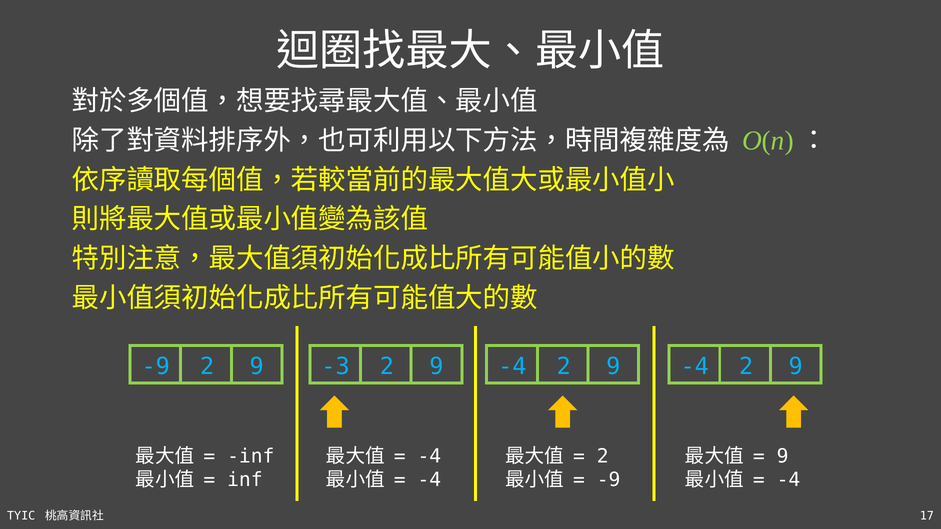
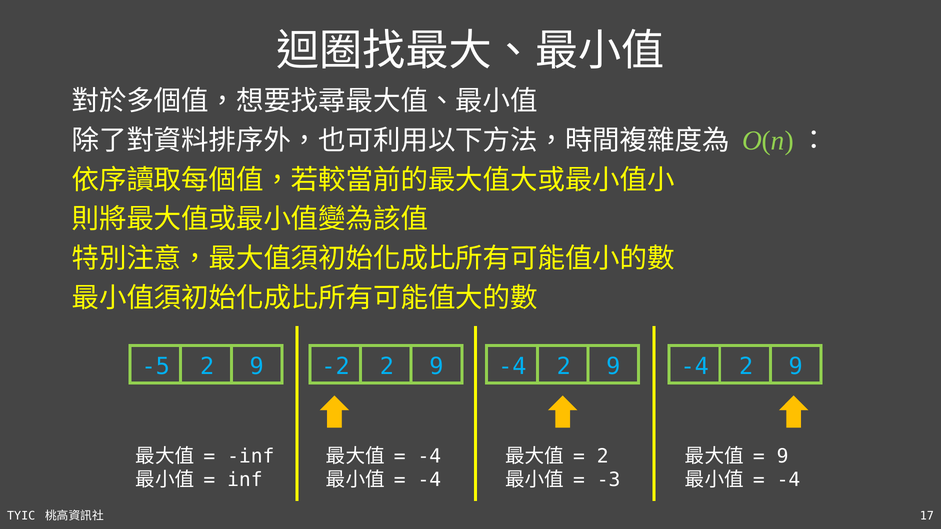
-9 at (156, 367): -9 -> -5
-3: -3 -> -2
-9 at (609, 480): -9 -> -3
